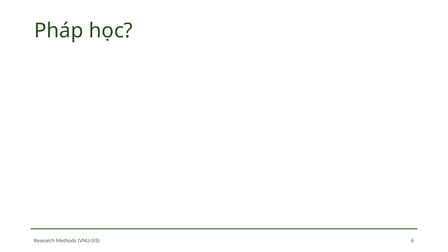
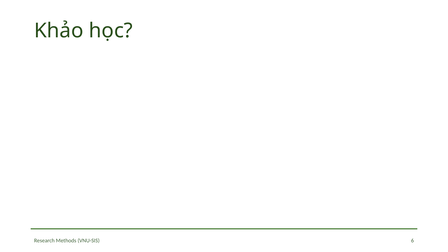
Pháp: Pháp -> Khảo
